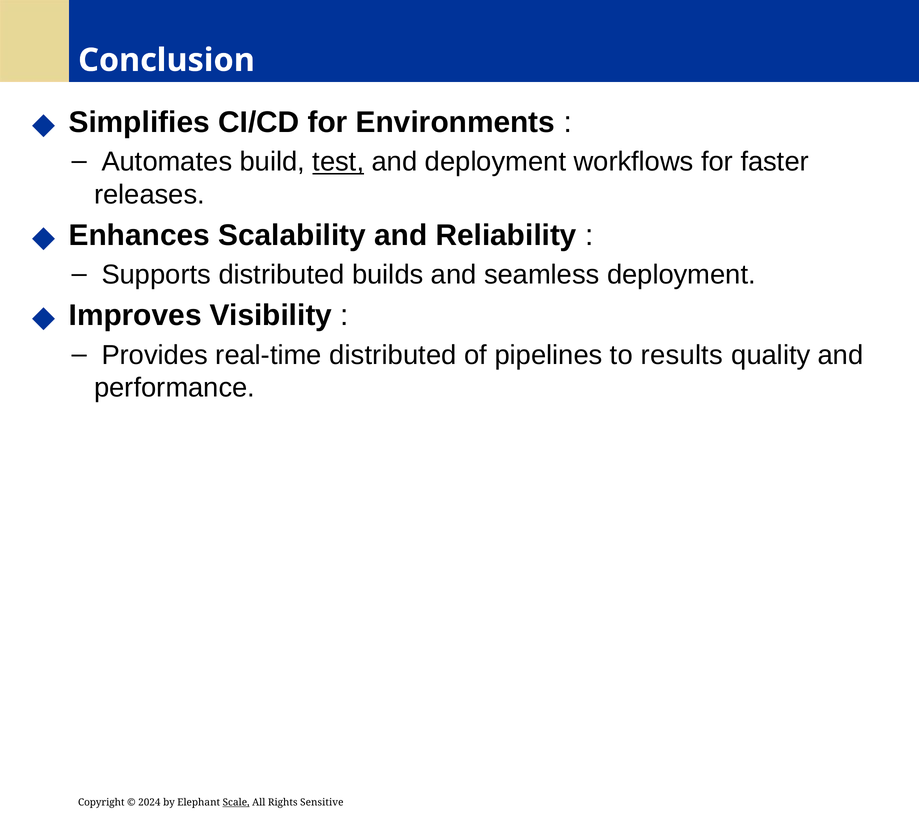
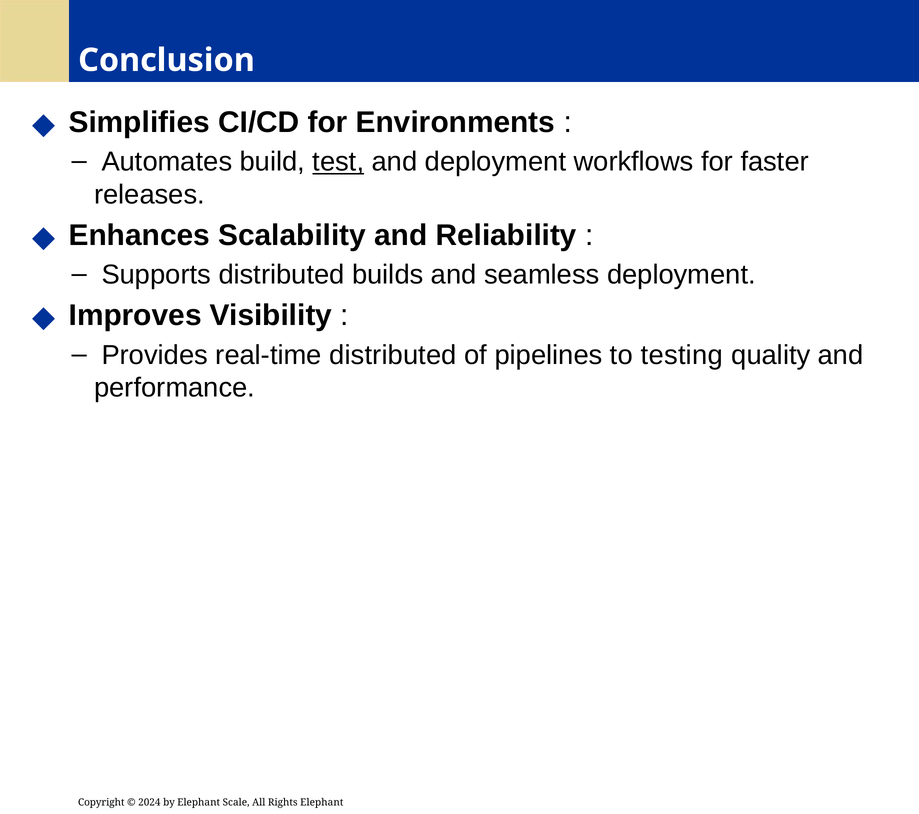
results: results -> testing
Scale underline: present -> none
Rights Sensitive: Sensitive -> Elephant
